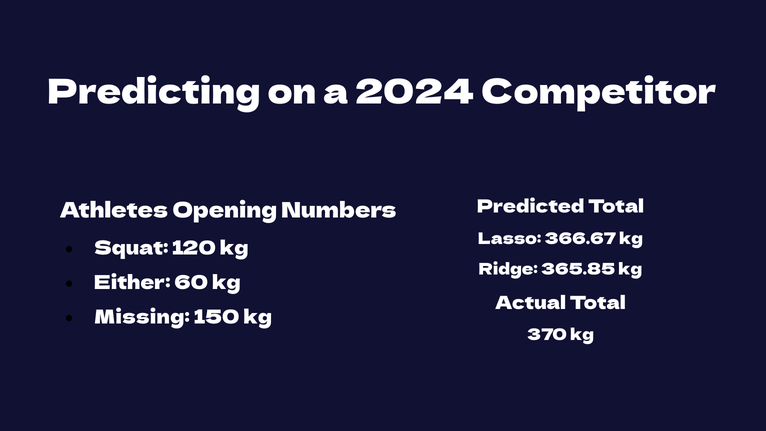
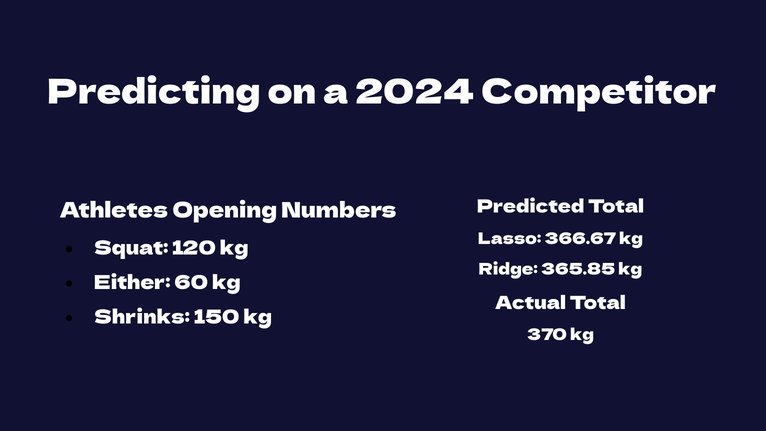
Missing: Missing -> Shrinks
